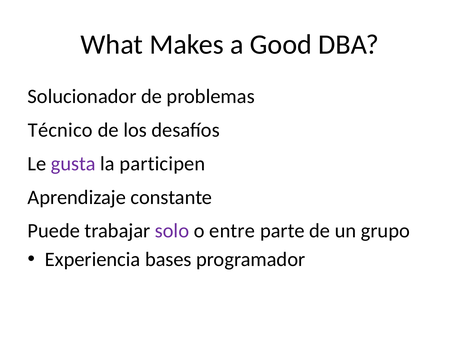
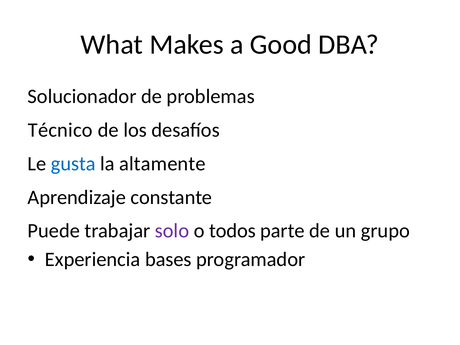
gusta colour: purple -> blue
participen: participen -> altamente
entre: entre -> todos
